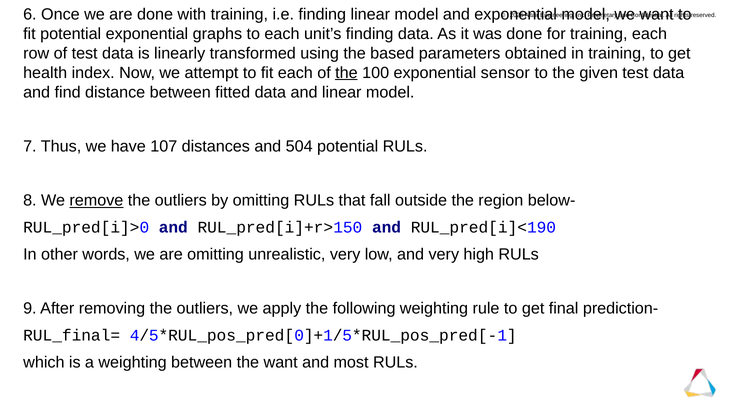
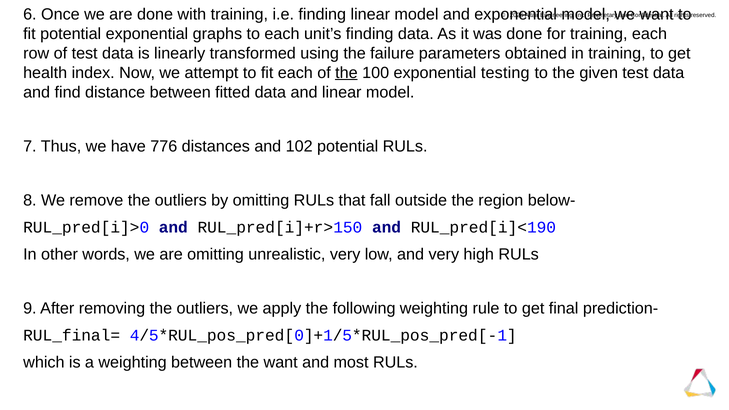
based: based -> failure
sensor: sensor -> testing
107: 107 -> 776
504: 504 -> 102
remove underline: present -> none
